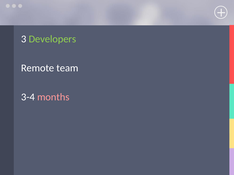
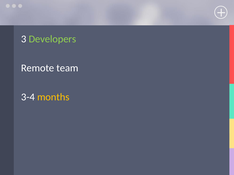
months colour: pink -> yellow
